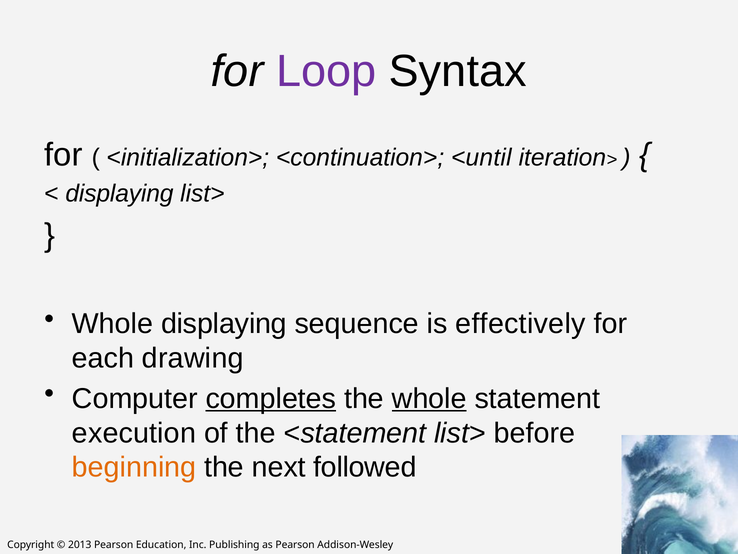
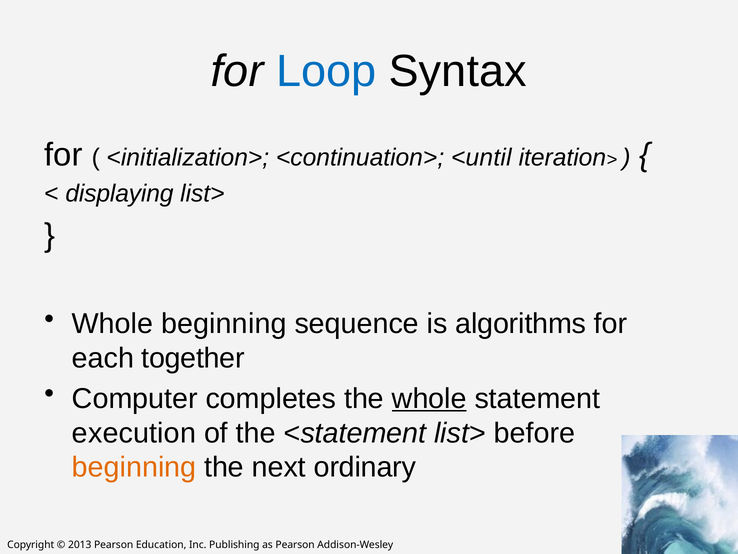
Loop colour: purple -> blue
Whole displaying: displaying -> beginning
effectively: effectively -> algorithms
drawing: drawing -> together
completes underline: present -> none
followed: followed -> ordinary
